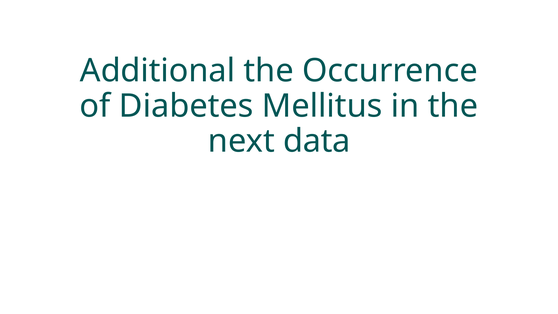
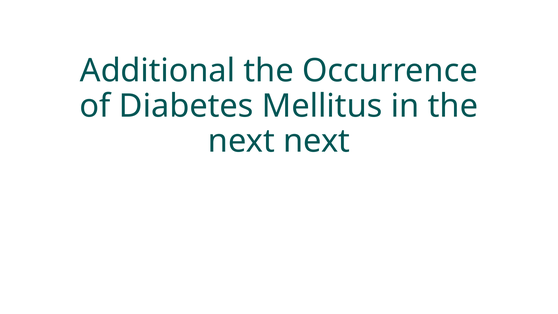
next data: data -> next
